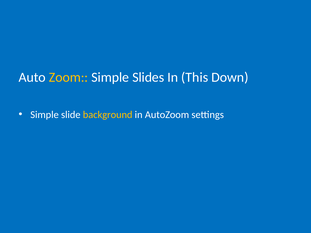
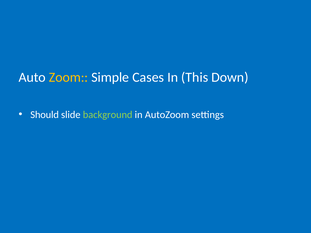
Slides: Slides -> Cases
Simple at (45, 115): Simple -> Should
background colour: yellow -> light green
